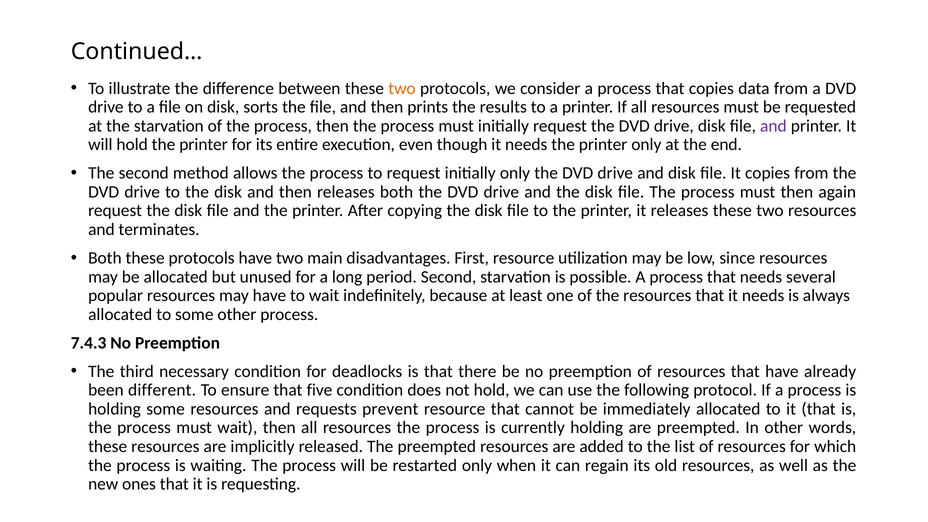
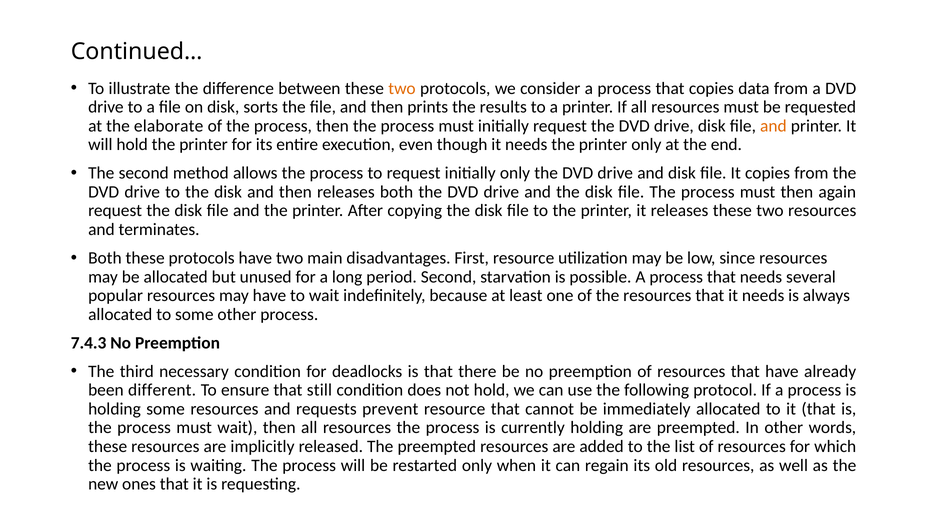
the starvation: starvation -> elaborate
and at (773, 126) colour: purple -> orange
five: five -> still
